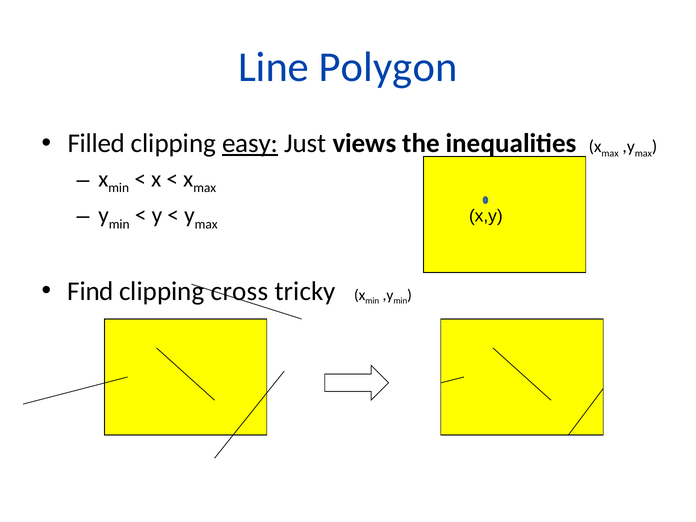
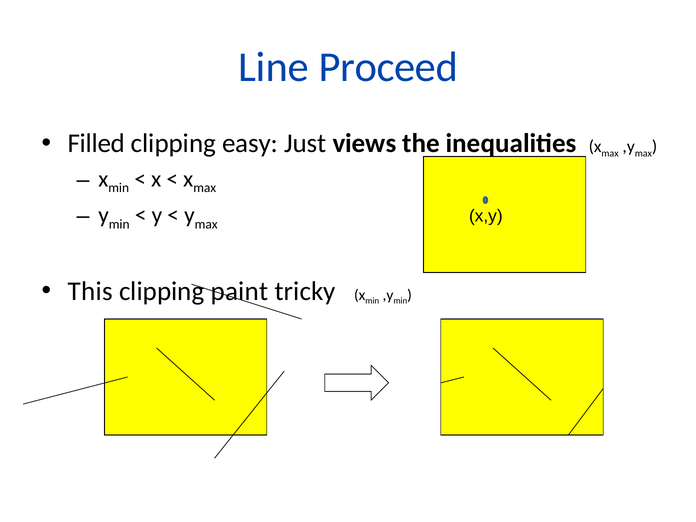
Polygon: Polygon -> Proceed
easy underline: present -> none
Find: Find -> This
cross: cross -> paint
